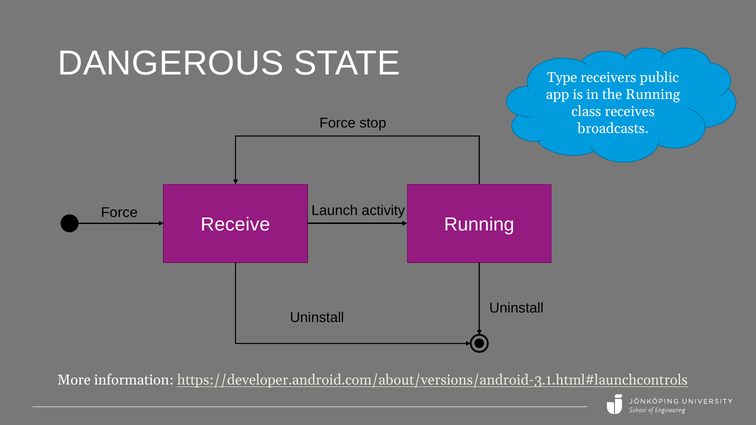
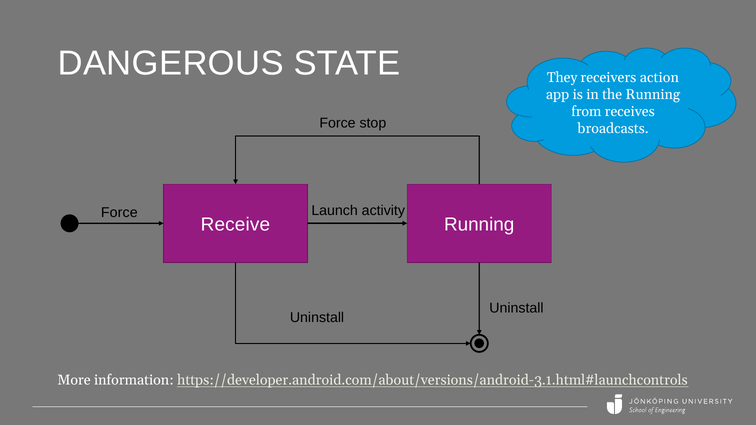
Type: Type -> They
public: public -> action
class: class -> from
